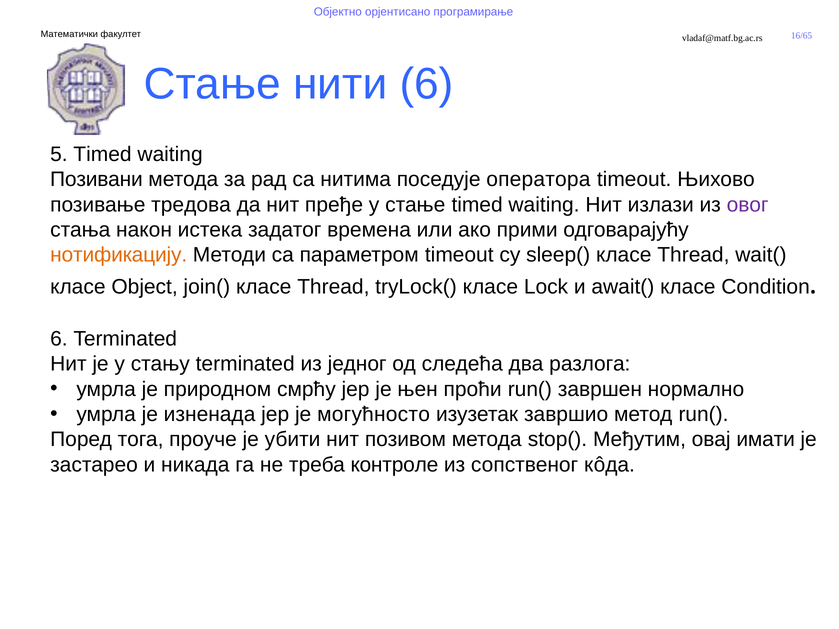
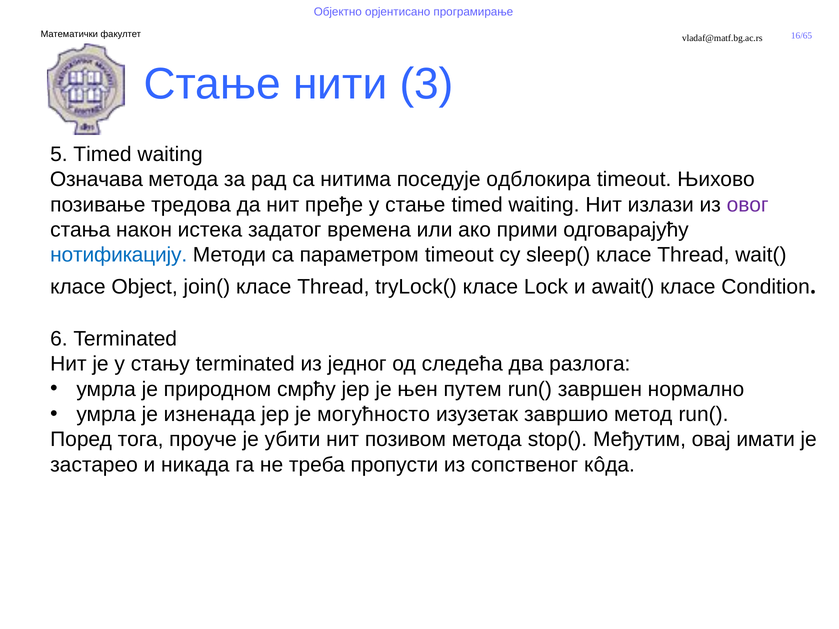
нити 6: 6 -> 3
Позивани: Позивани -> Означава
оператора: оператора -> одблокира
нотификацију colour: orange -> blue
проћи: проћи -> путем
контроле: контроле -> пропусти
